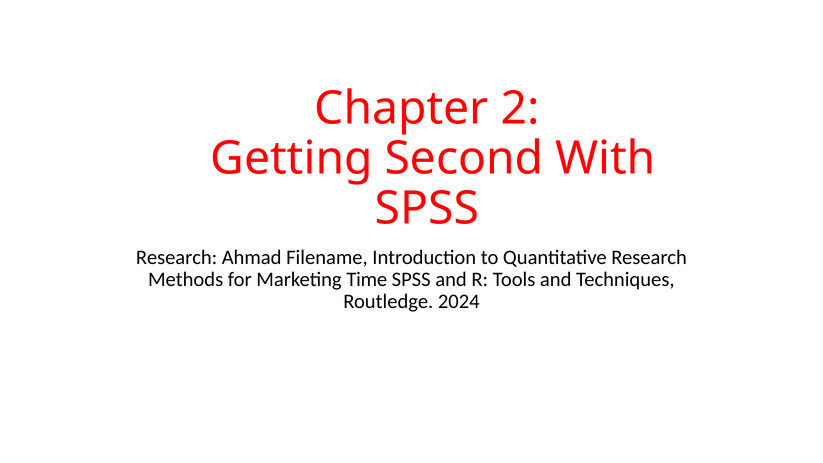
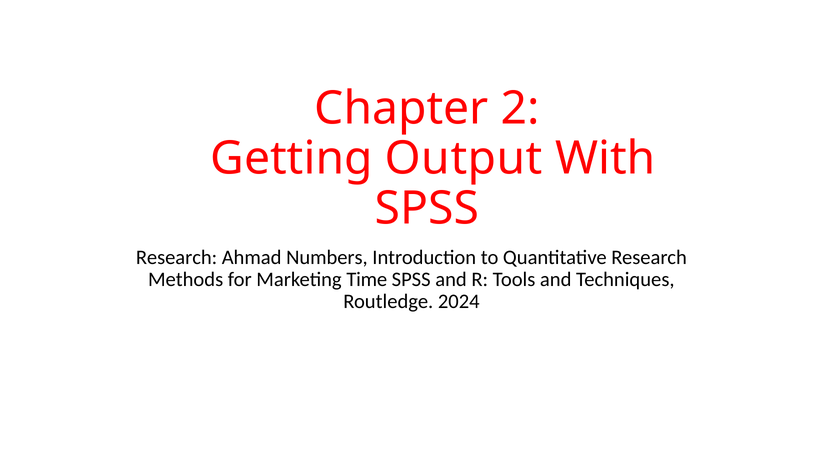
Second: Second -> Output
Filename: Filename -> Numbers
